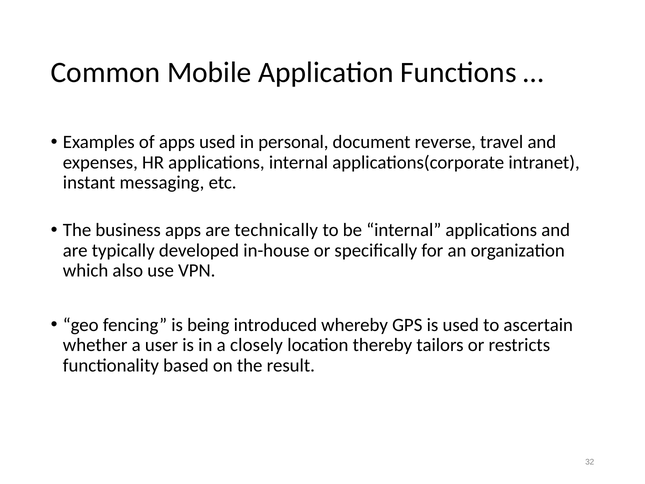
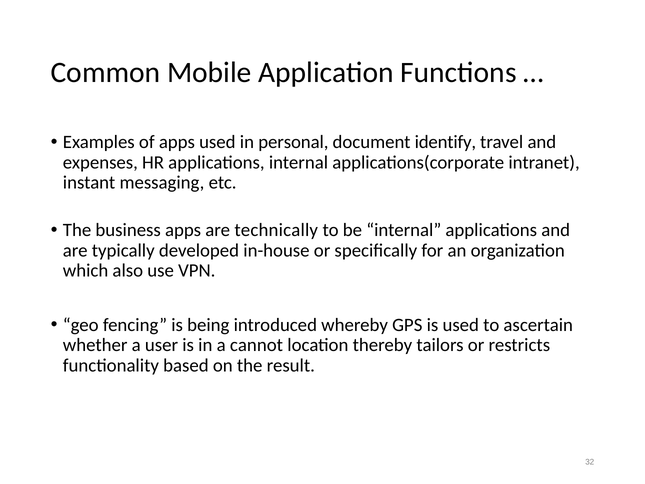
reverse: reverse -> identify
closely: closely -> cannot
